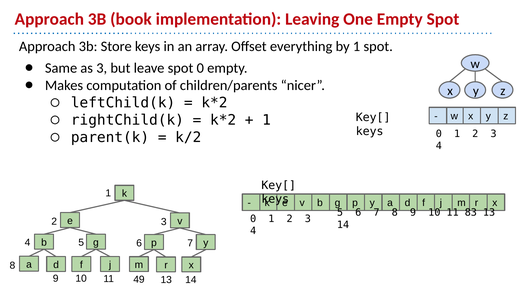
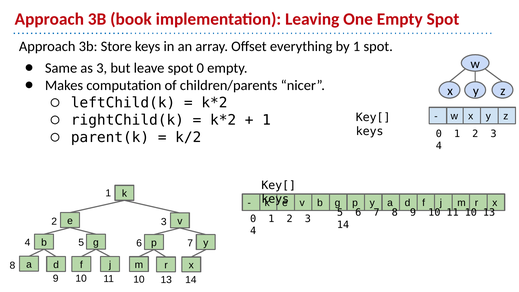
83 at (471, 213): 83 -> 10
49 at (139, 279): 49 -> 10
